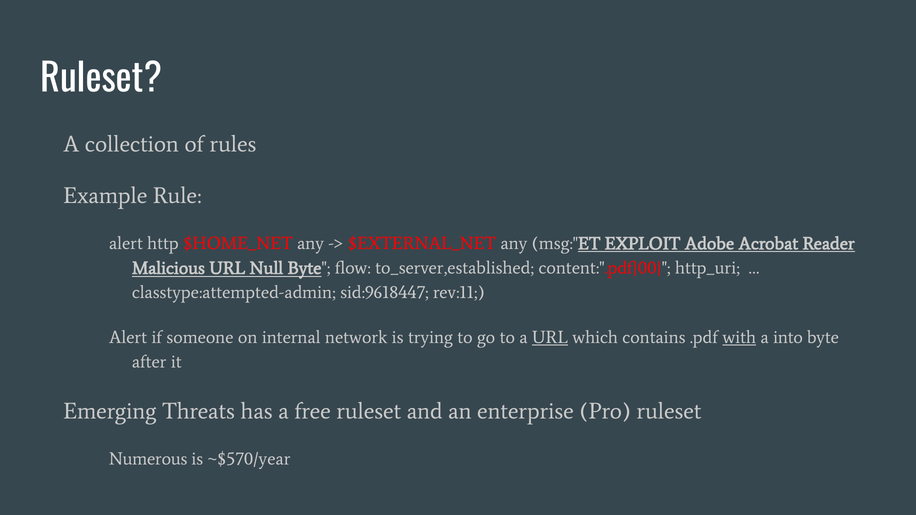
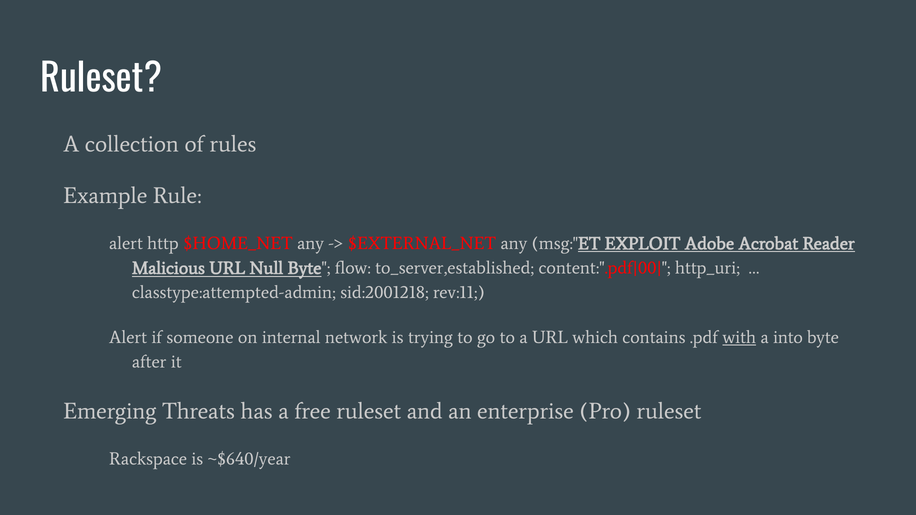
sid:9618447: sid:9618447 -> sid:2001218
URL at (550, 338) underline: present -> none
Numerous: Numerous -> Rackspace
~$570/year: ~$570/year -> ~$640/year
